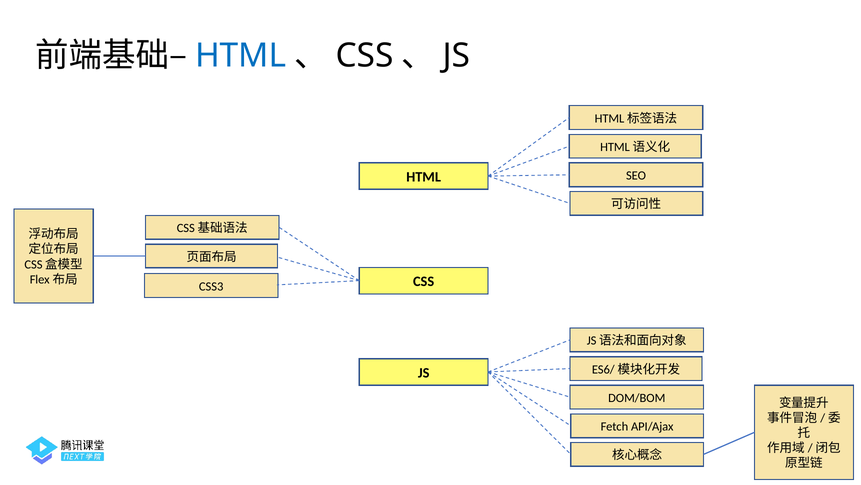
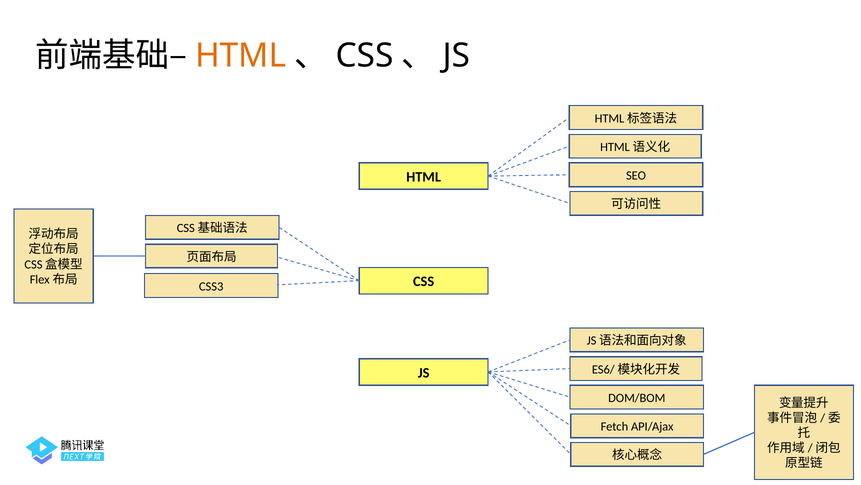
HTML at (241, 55) colour: blue -> orange
